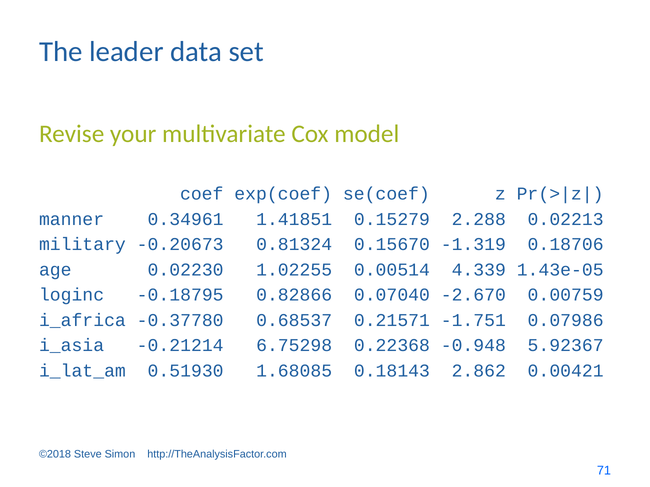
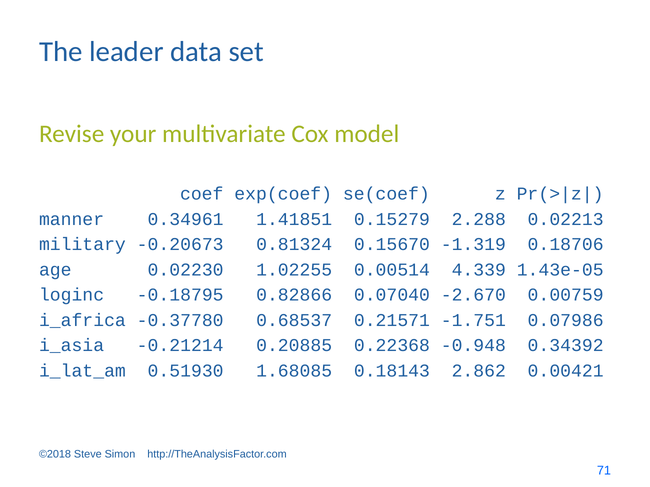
6.75298: 6.75298 -> 0.20885
5.92367: 5.92367 -> 0.34392
